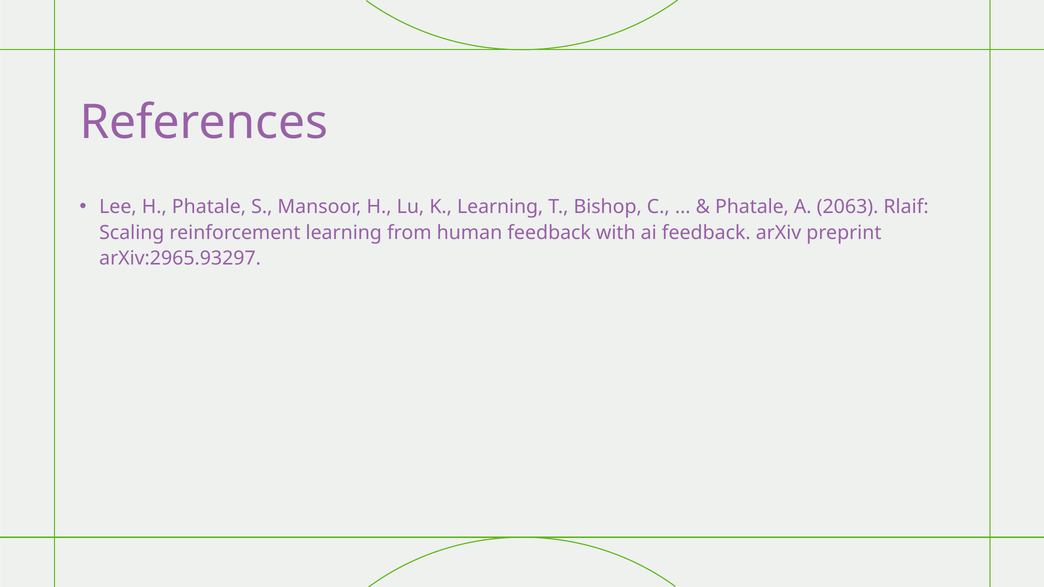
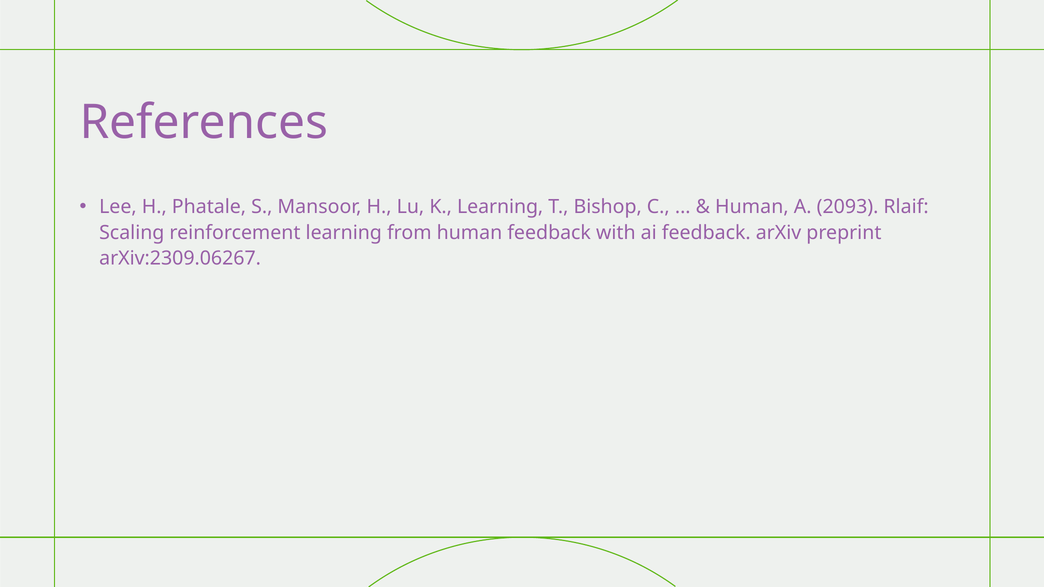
Phatale at (752, 207): Phatale -> Human
2063: 2063 -> 2093
arXiv:2965.93297: arXiv:2965.93297 -> arXiv:2309.06267
